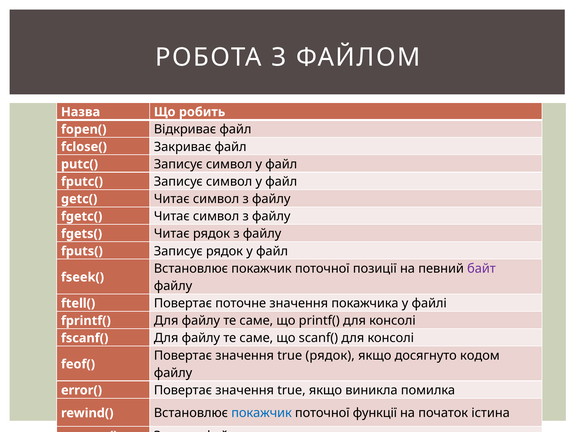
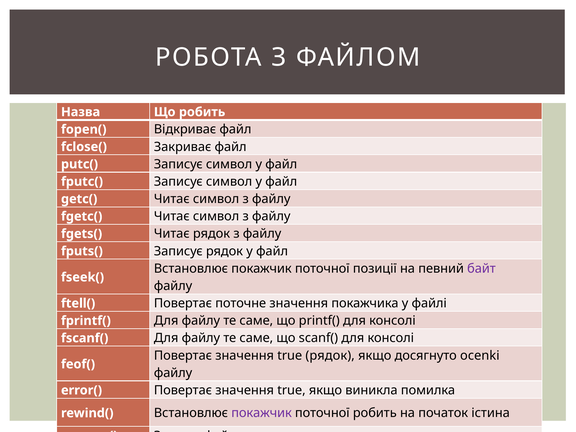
кодом: кодом -> ocenki
покажчик at (262, 413) colour: blue -> purple
поточної функції: функції -> робить
